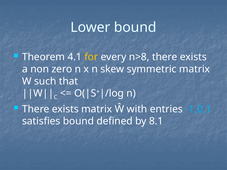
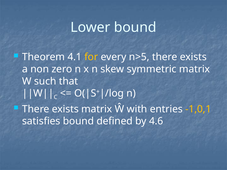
n>8: n>8 -> n>5
-1,0,1 colour: light blue -> yellow
8.1: 8.1 -> 4.6
